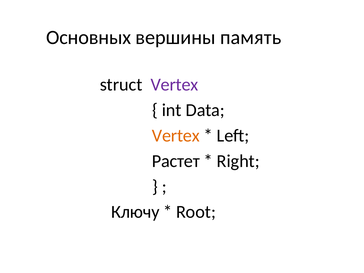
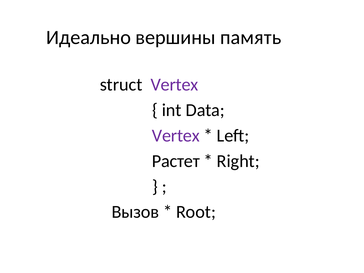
Основных: Основных -> Идеально
Vertex at (176, 136) colour: orange -> purple
Ключу: Ключу -> Вызов
